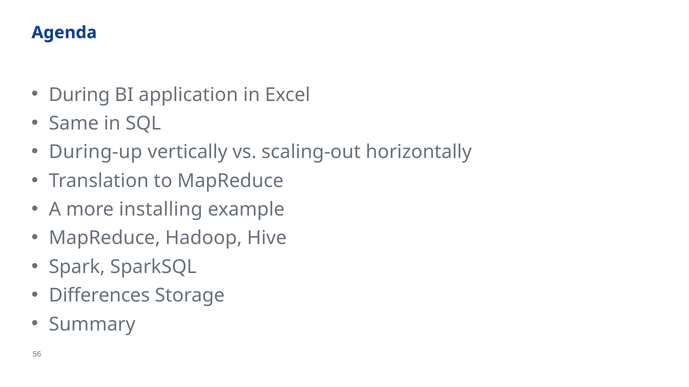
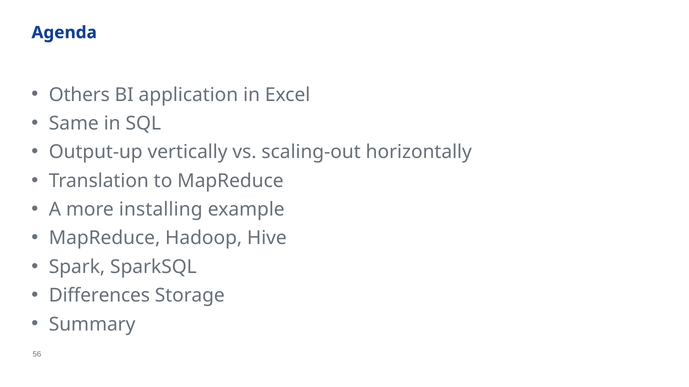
During: During -> Others
During-up: During-up -> Output-up
